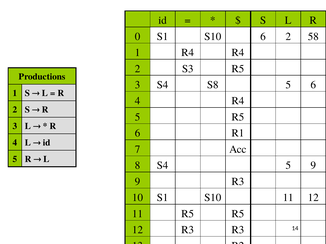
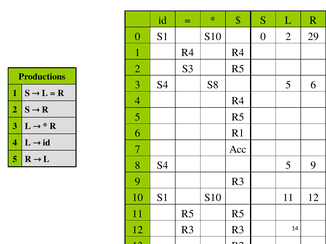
S10 6: 6 -> 0
58: 58 -> 29
